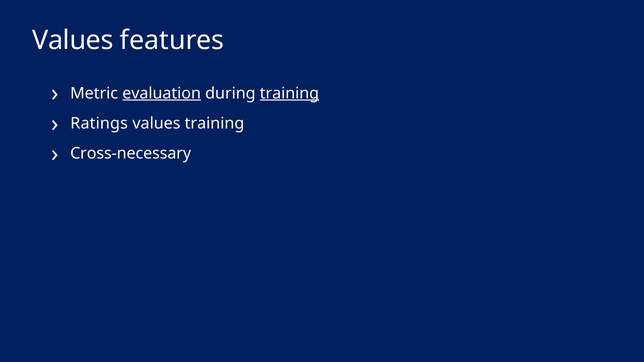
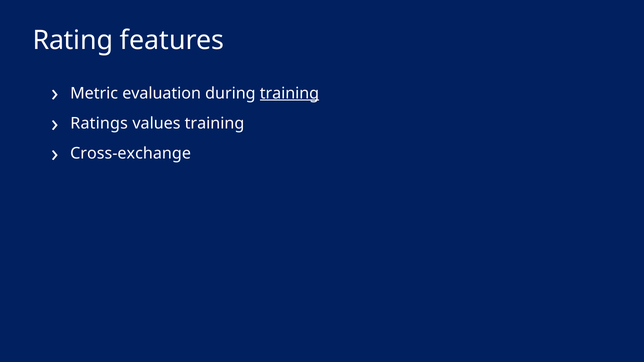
Values at (73, 41): Values -> Rating
evaluation underline: present -> none
Cross-necessary: Cross-necessary -> Cross-exchange
